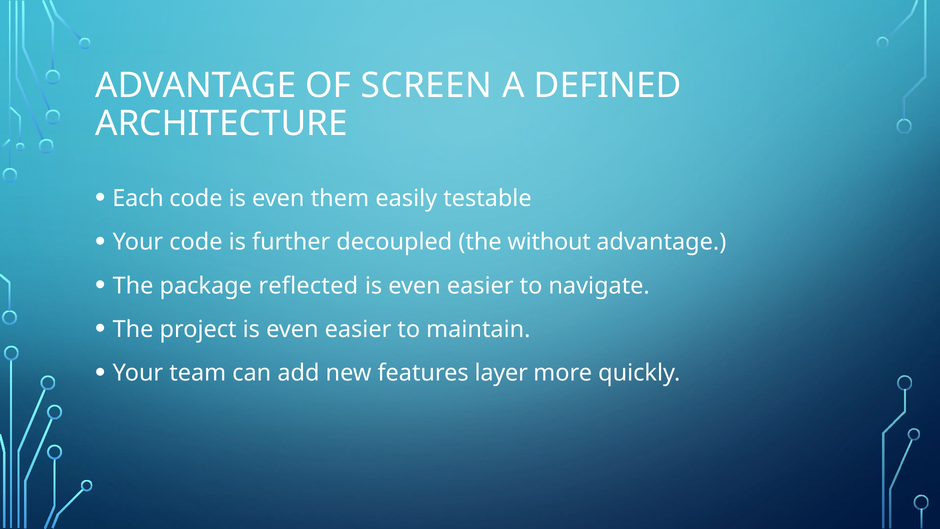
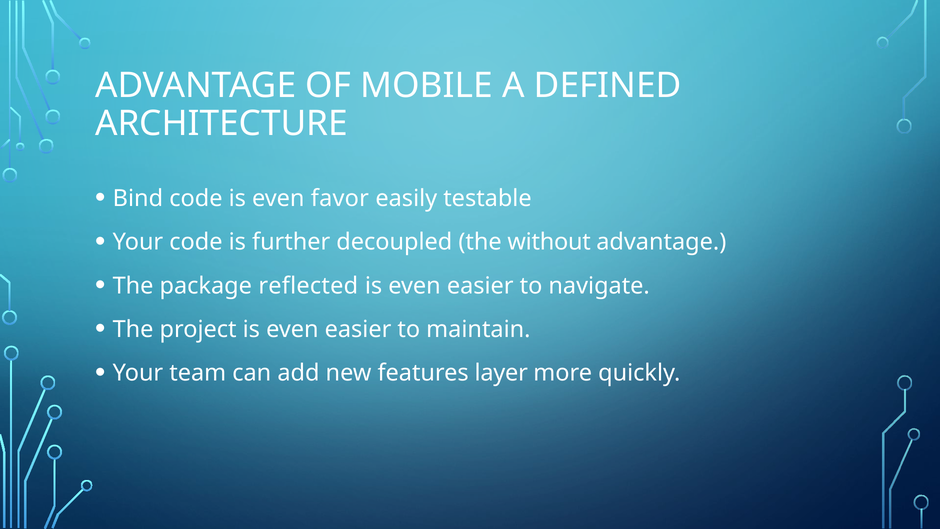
SCREEN: SCREEN -> MOBILE
Each: Each -> Bind
them: them -> favor
